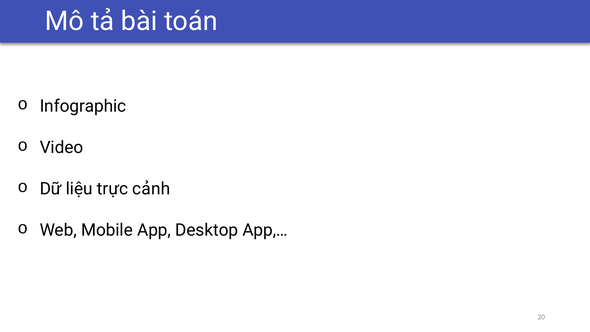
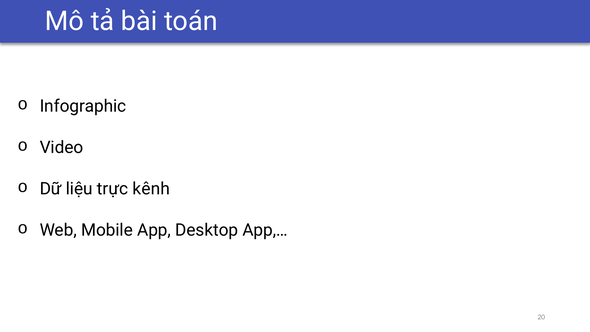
trực cảnh: cảnh -> kênh
